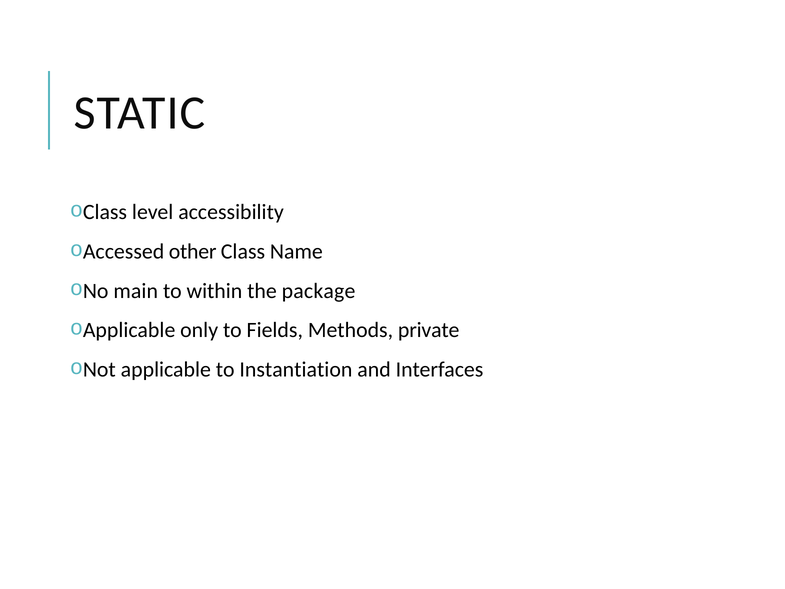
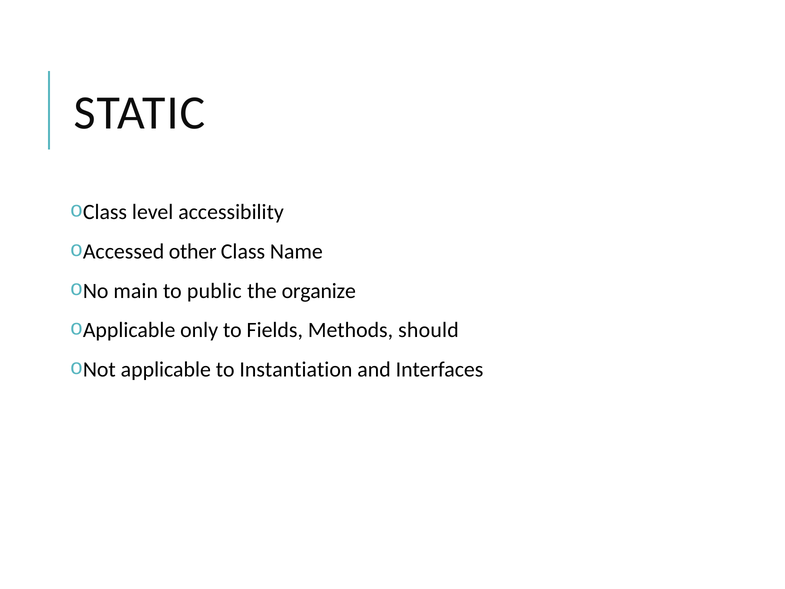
within: within -> public
package: package -> organize
private: private -> should
